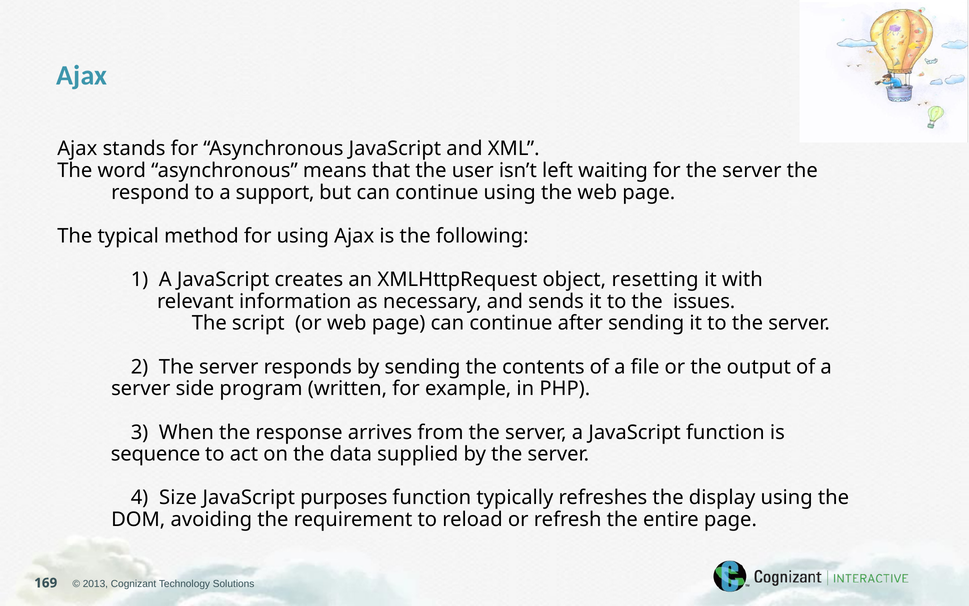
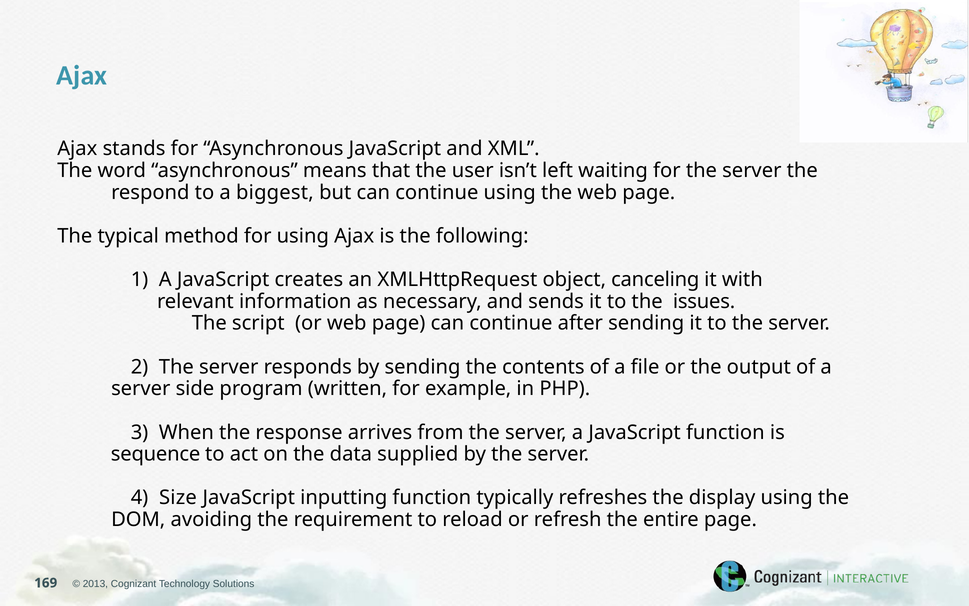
support: support -> biggest
resetting: resetting -> canceling
purposes: purposes -> inputting
